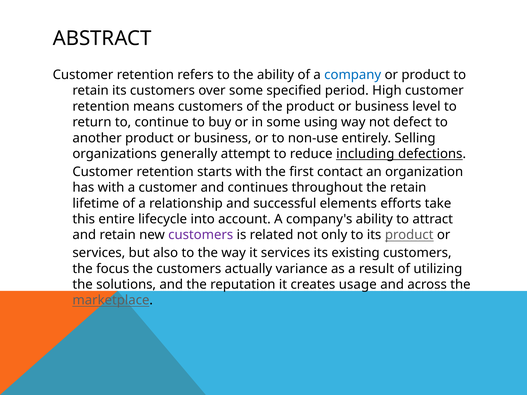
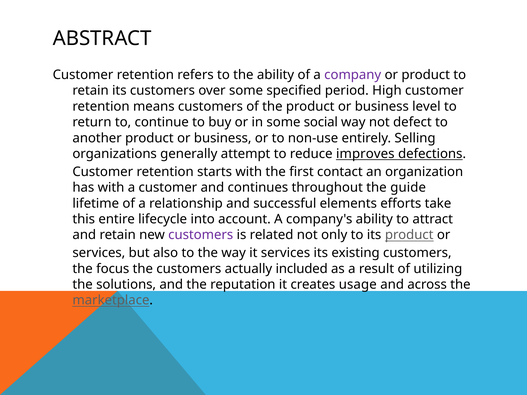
company colour: blue -> purple
using: using -> social
including: including -> improves
the retain: retain -> guide
variance: variance -> included
